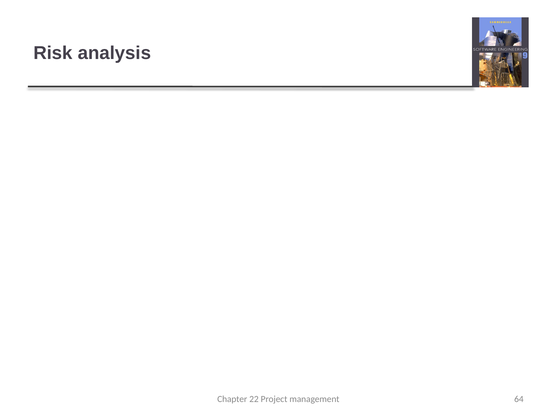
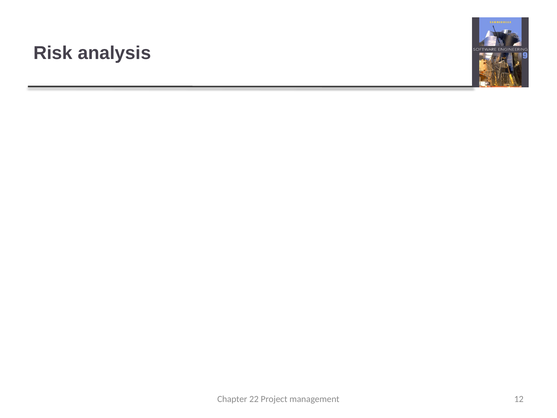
64: 64 -> 12
